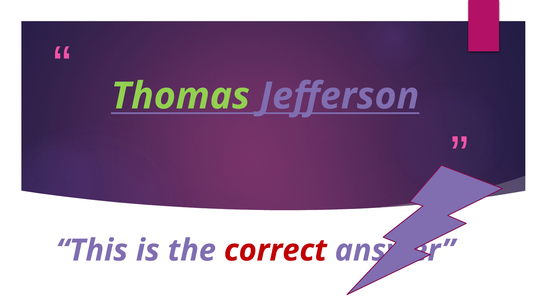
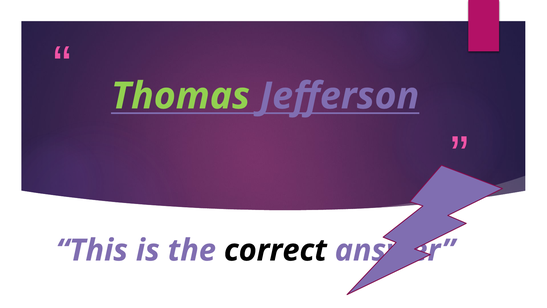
correct colour: red -> black
